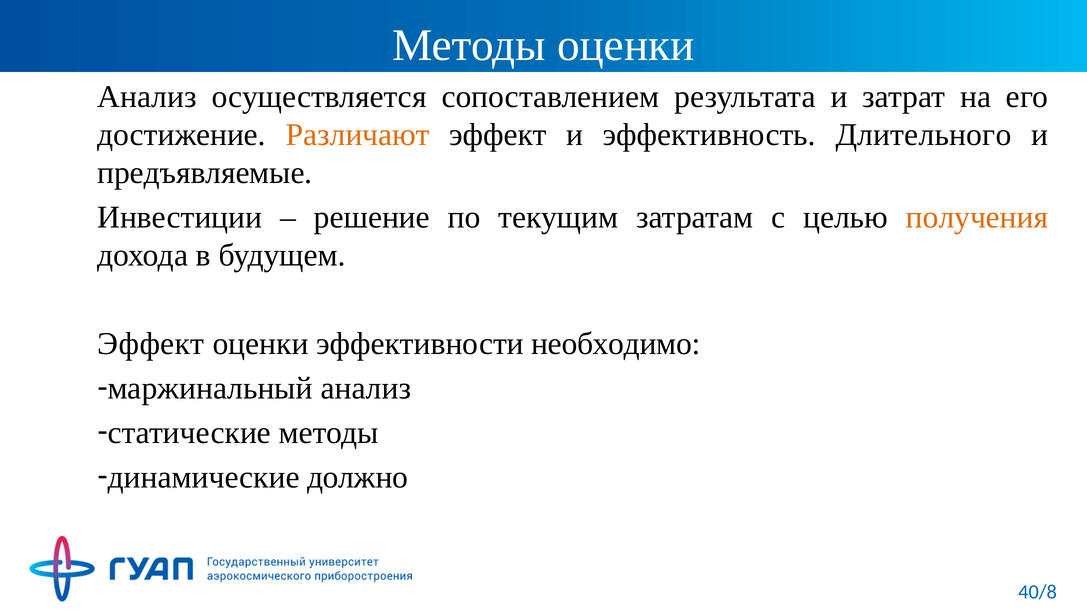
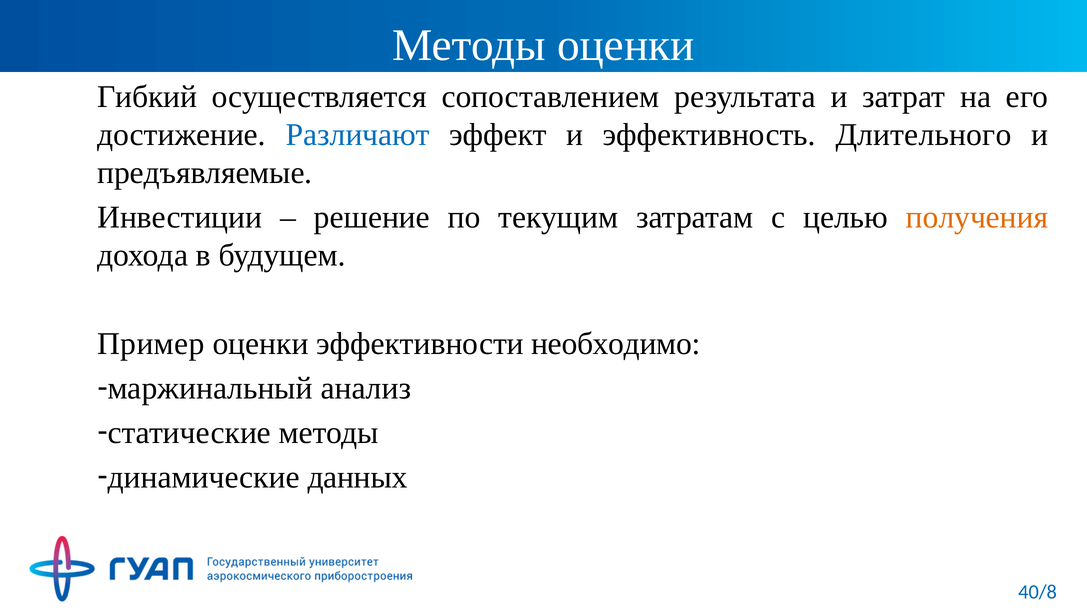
Анализ at (147, 97): Анализ -> Гибкий
Различают colour: orange -> blue
Эффект at (151, 344): Эффект -> Пример
должно: должно -> данных
